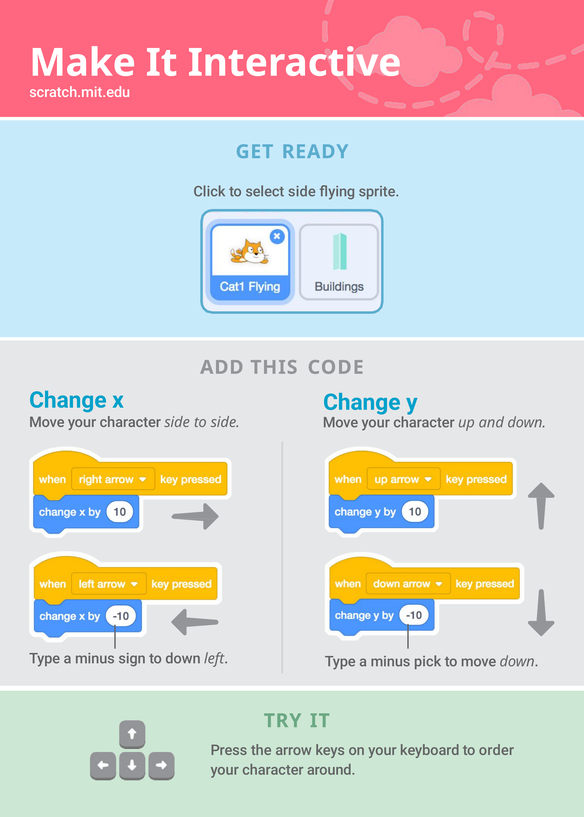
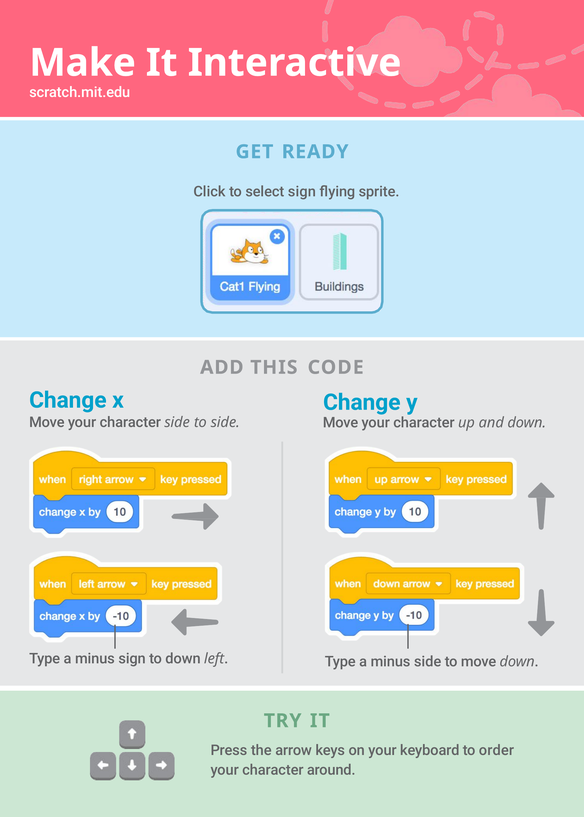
select side: side -> sign
minus pick: pick -> side
